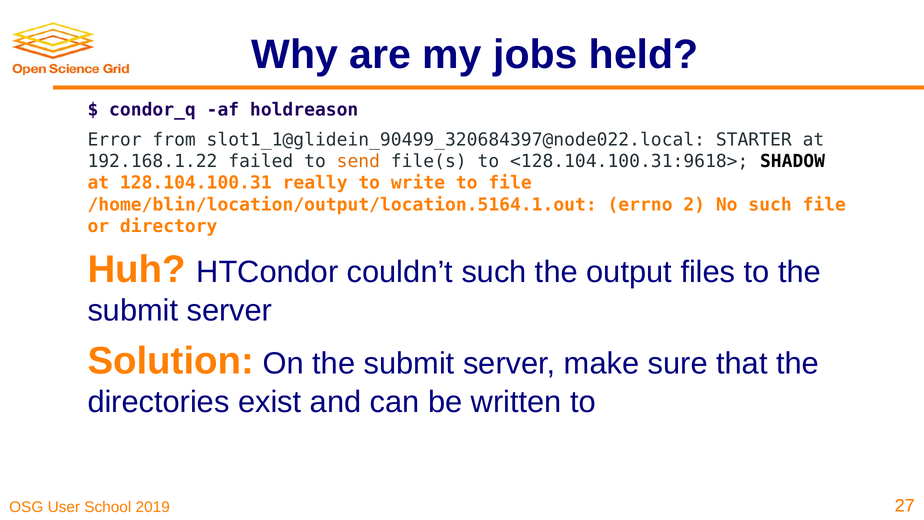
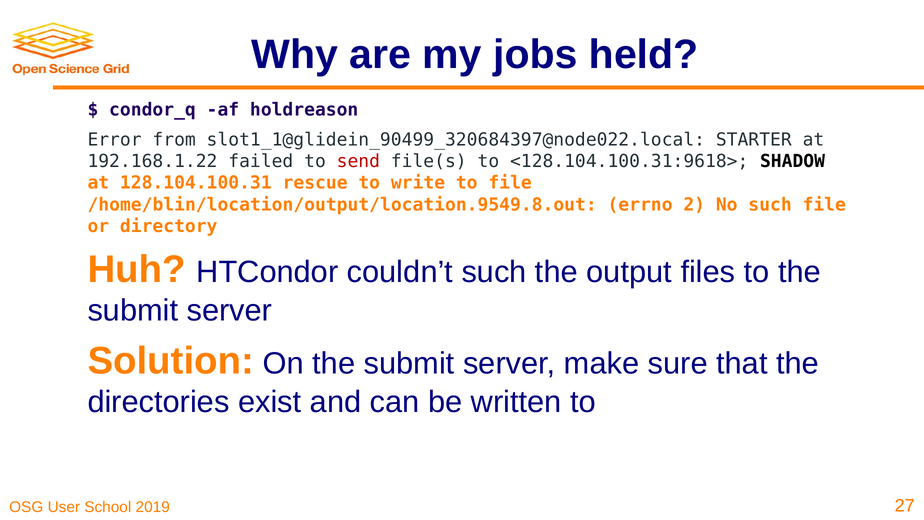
send colour: orange -> red
really: really -> rescue
/home/blin/location/output/location.5164.1.out: /home/blin/location/output/location.5164.1.out -> /home/blin/location/output/location.9549.8.out
